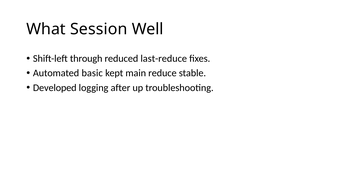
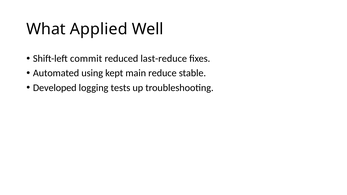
Session: Session -> Applied
through: through -> commit
basic: basic -> using
after: after -> tests
